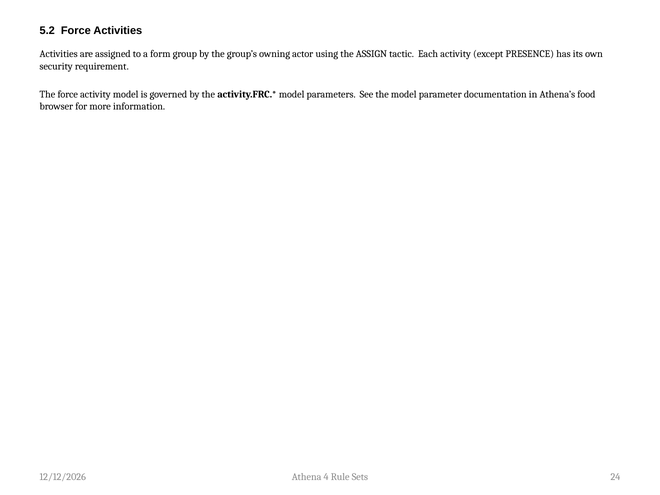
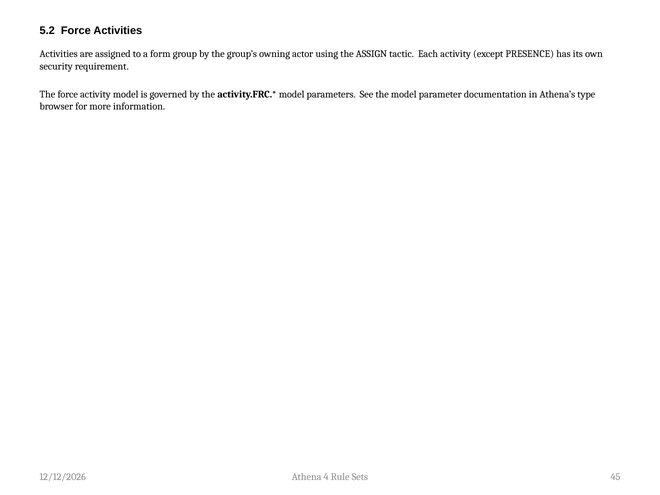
food: food -> type
24: 24 -> 45
